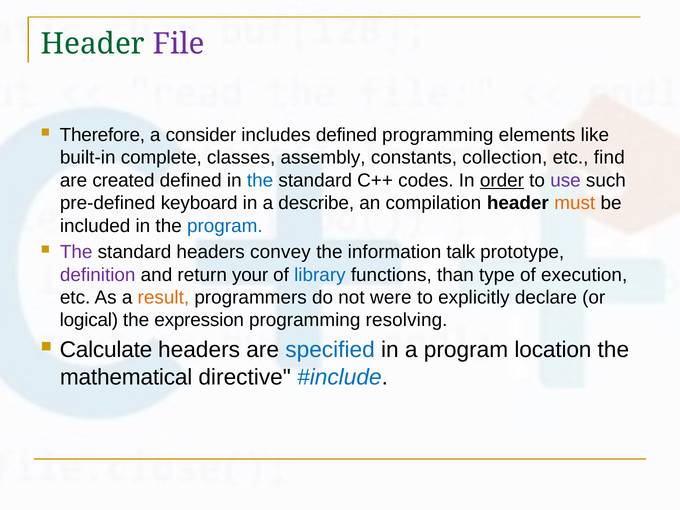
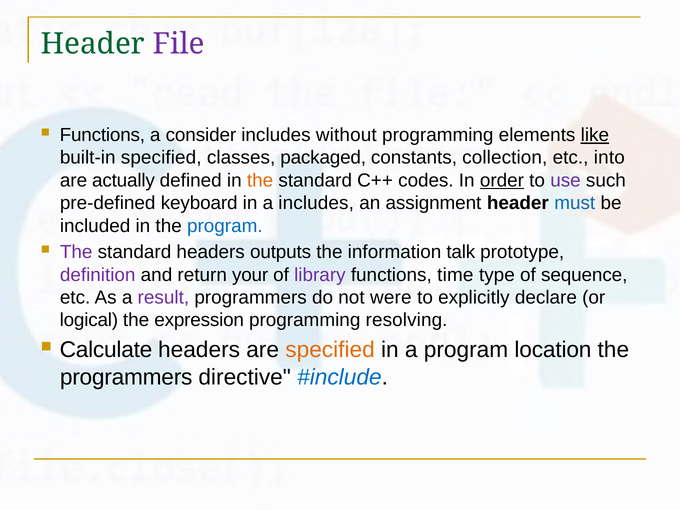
Therefore at (102, 135): Therefore -> Functions
includes defined: defined -> without
like underline: none -> present
built-in complete: complete -> specified
assembly: assembly -> packaged
find: find -> into
created: created -> actually
the at (260, 180) colour: blue -> orange
a describe: describe -> includes
compilation: compilation -> assignment
must colour: orange -> blue
convey: convey -> outputs
library colour: blue -> purple
than: than -> time
execution: execution -> sequence
result colour: orange -> purple
specified at (330, 350) colour: blue -> orange
mathematical at (126, 377): mathematical -> programmers
